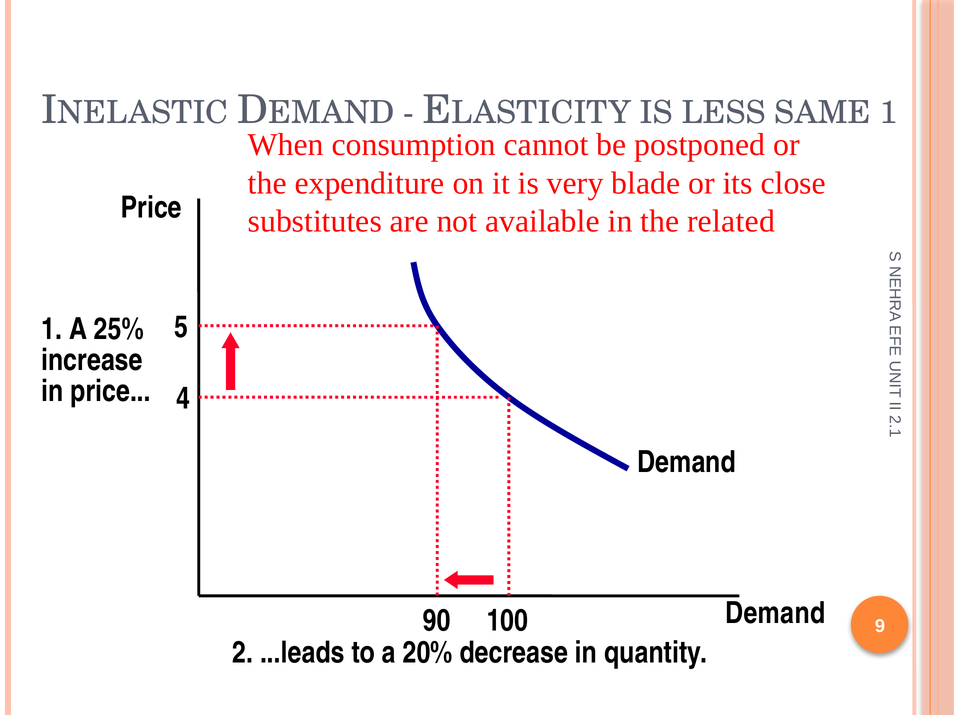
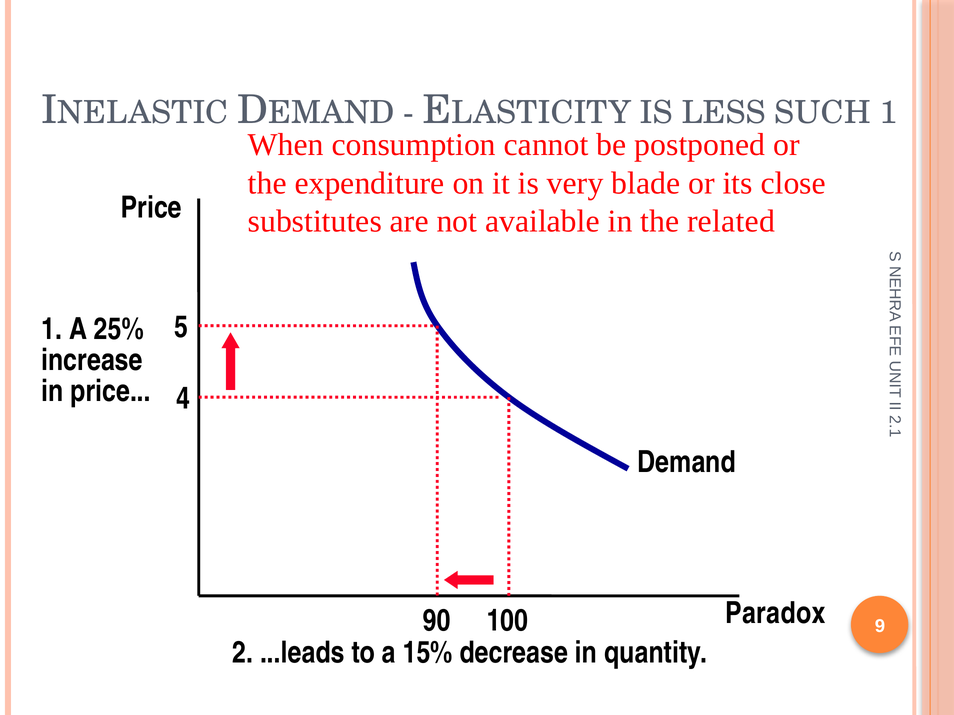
SAME: SAME -> SUCH
Demand at (775, 613): Demand -> Paradox
20%: 20% -> 15%
